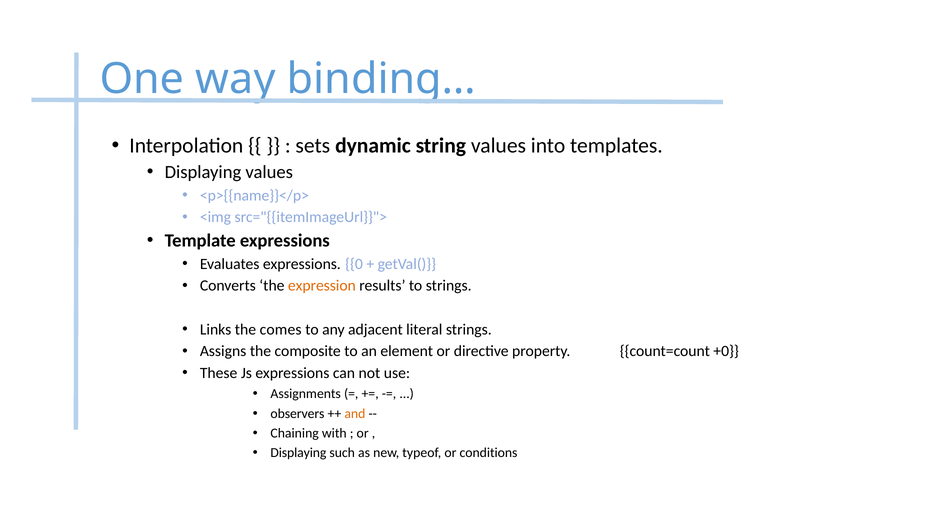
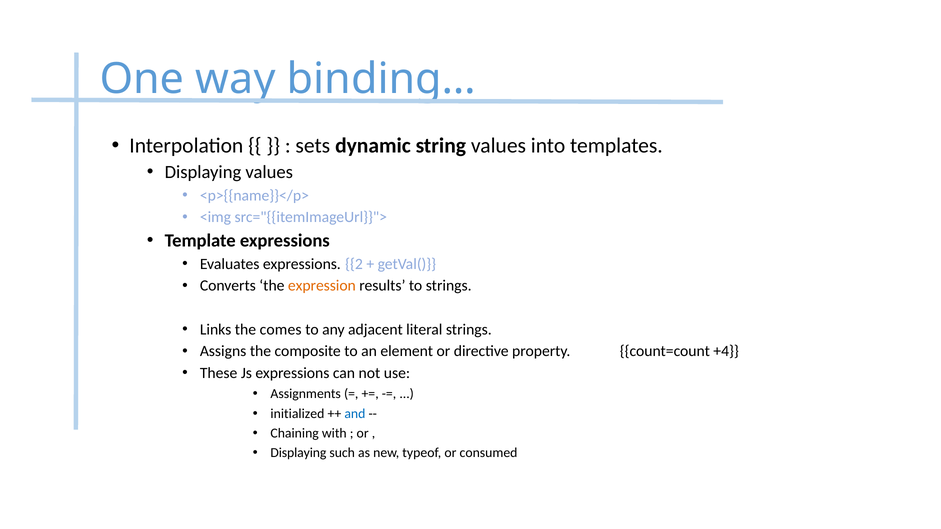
0: 0 -> 2
+0: +0 -> +4
observers: observers -> initialized
and colour: orange -> blue
conditions: conditions -> consumed
